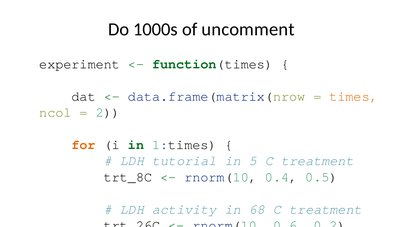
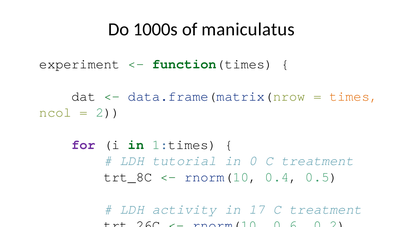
uncomment: uncomment -> maniculatus
for colour: orange -> purple
5: 5 -> 0
68: 68 -> 17
